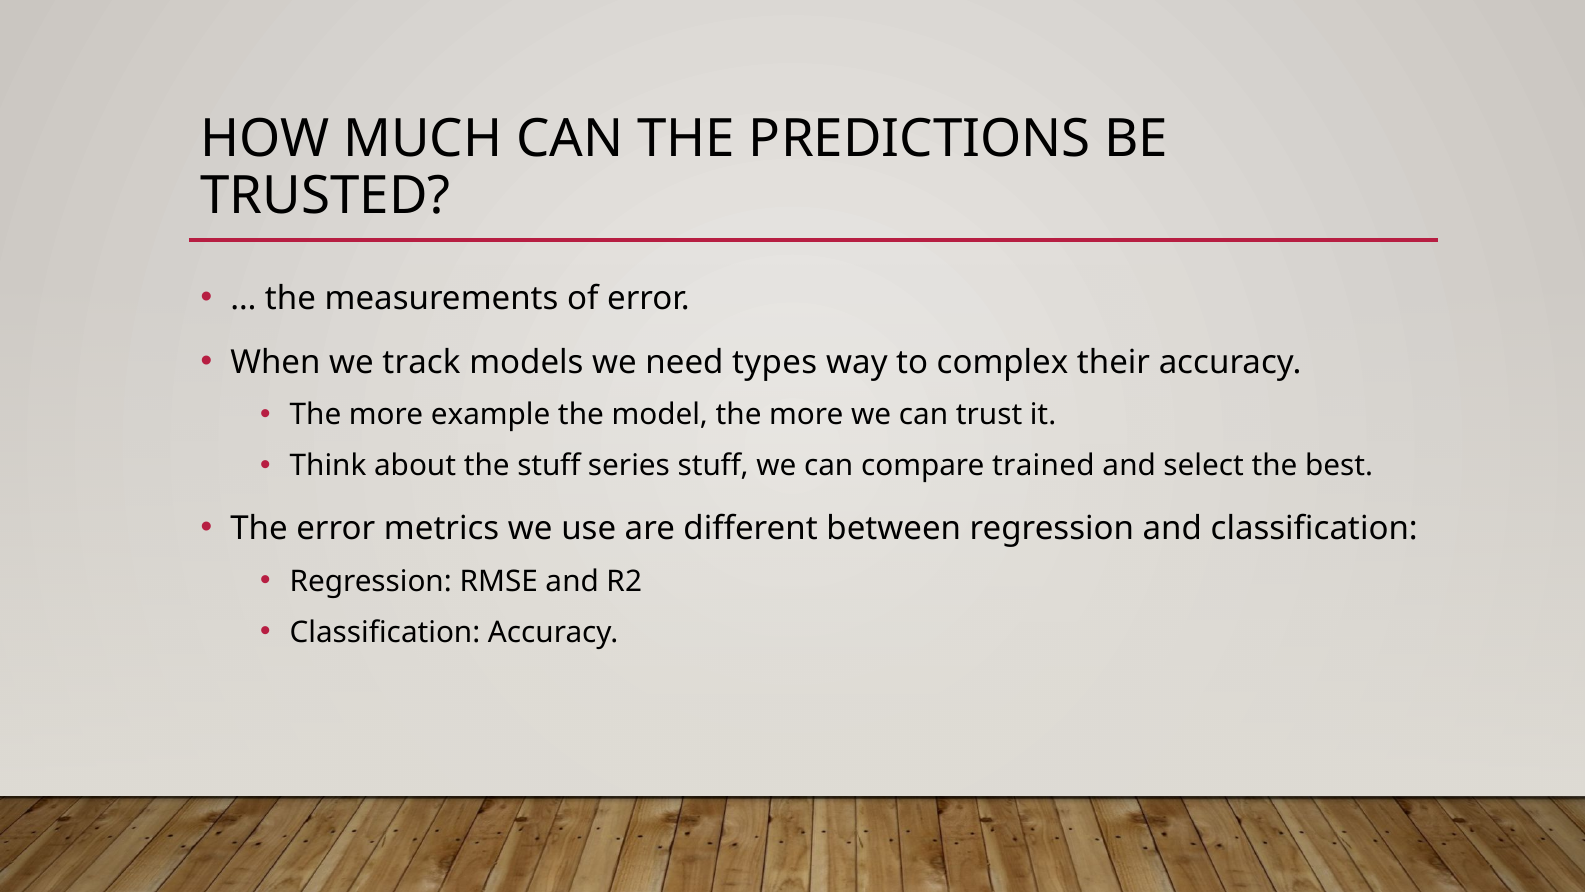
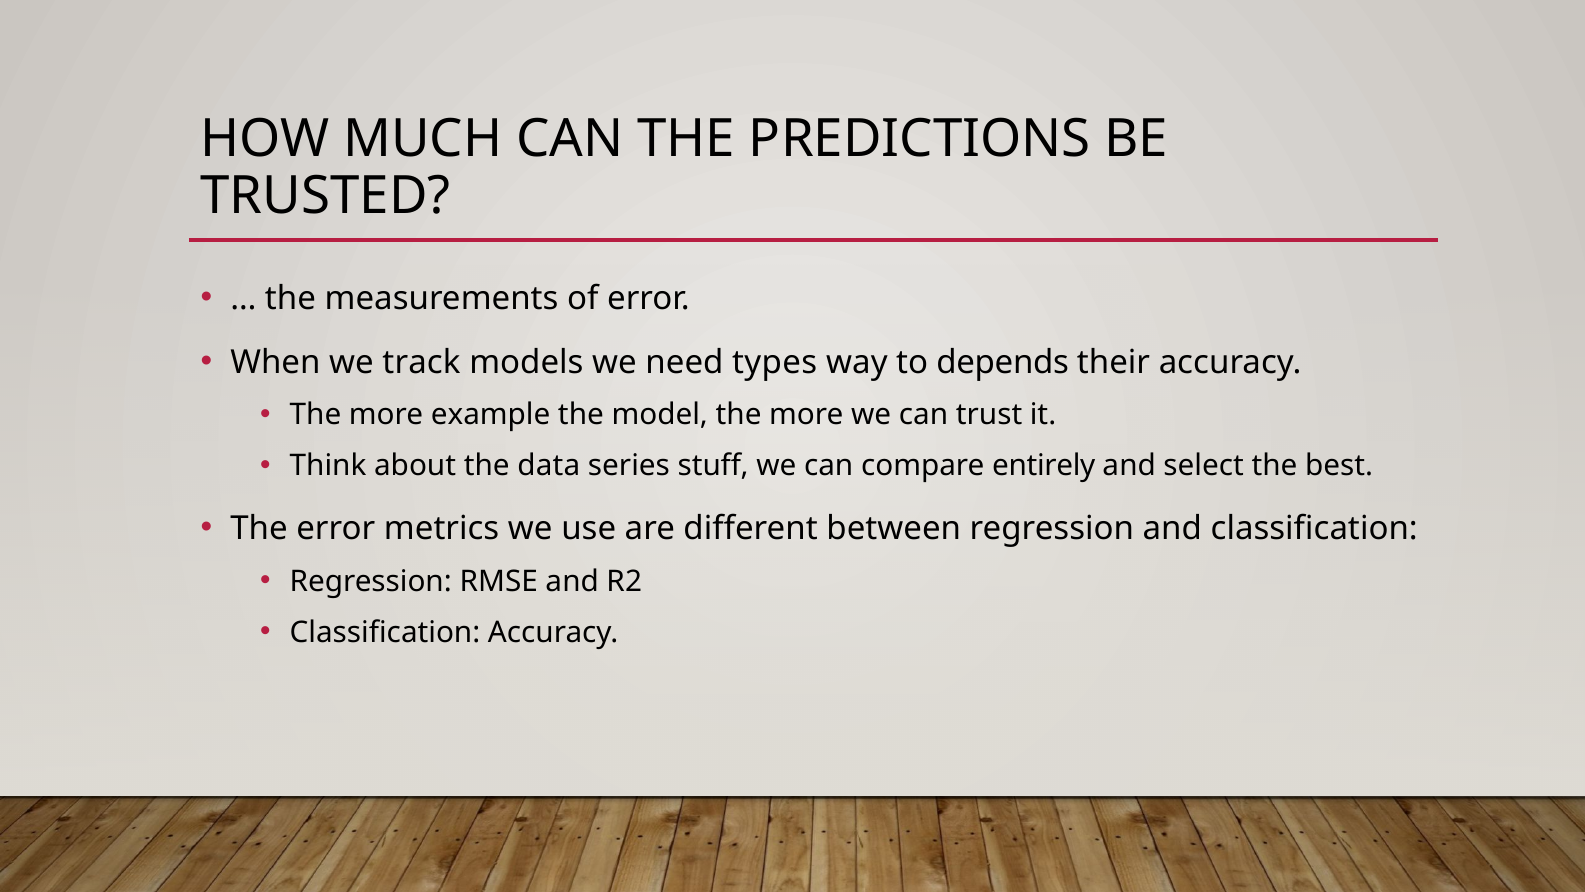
complex: complex -> depends
the stuff: stuff -> data
trained: trained -> entirely
